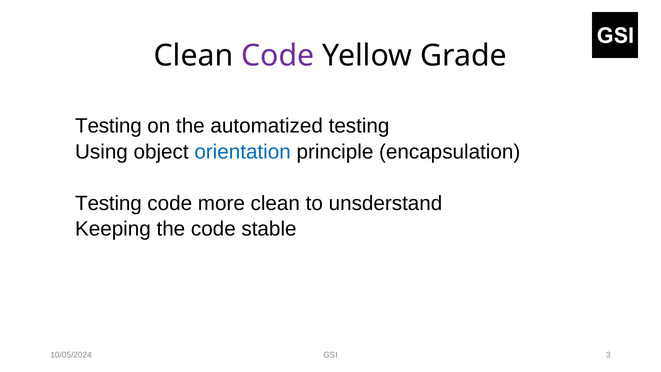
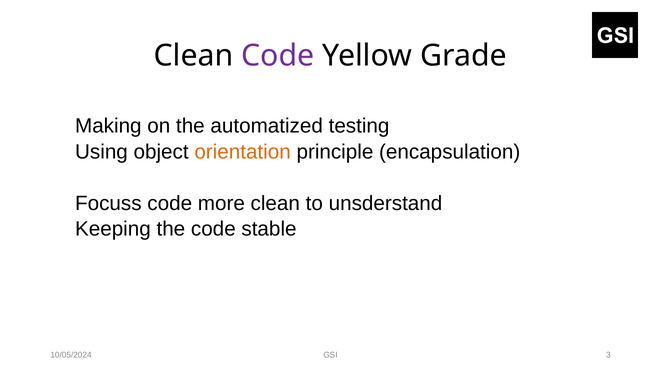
Testing at (108, 126): Testing -> Making
orientation colour: blue -> orange
Testing at (108, 203): Testing -> Focuss
